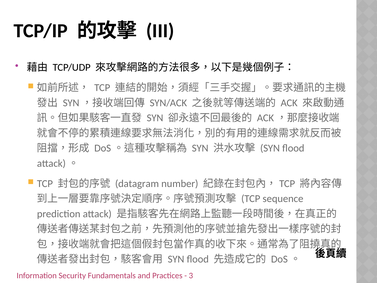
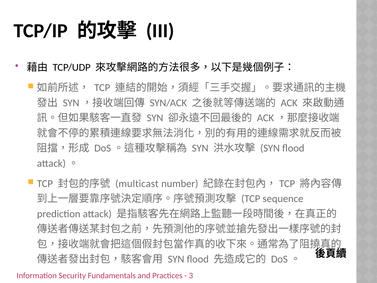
datagram: datagram -> multicast
